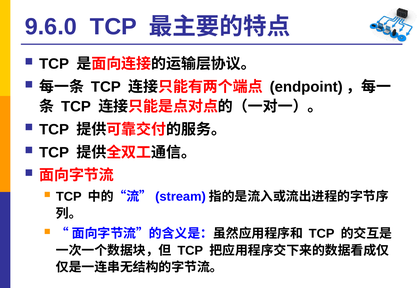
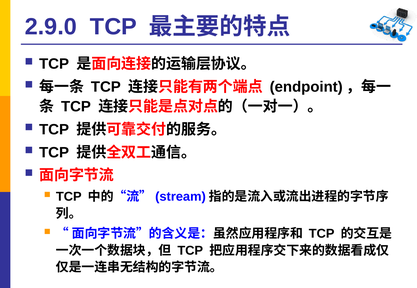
9.6.0: 9.6.0 -> 2.9.0
